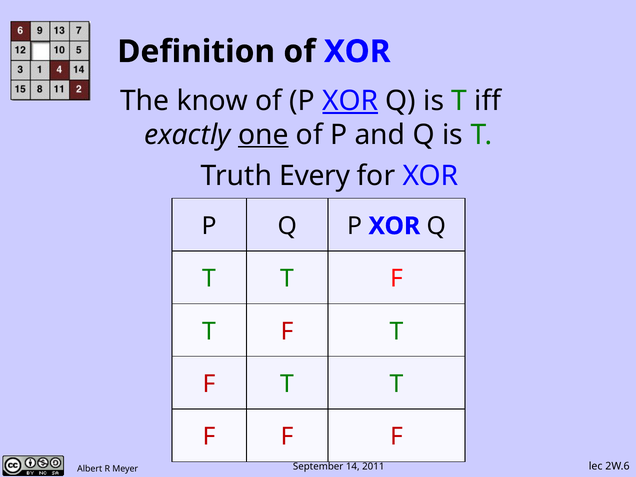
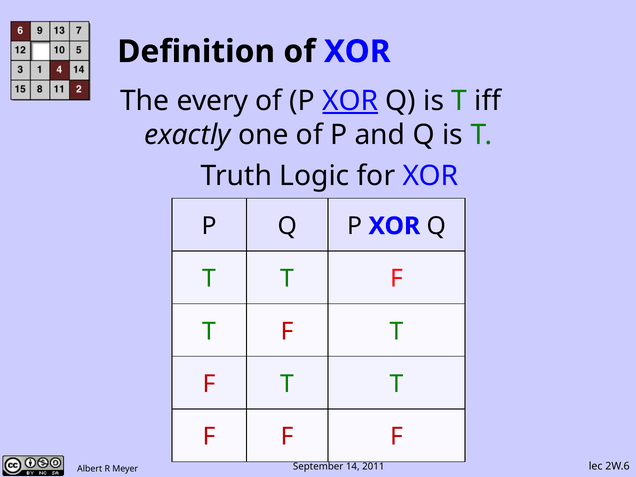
know: know -> every
one underline: present -> none
Every: Every -> Logic
